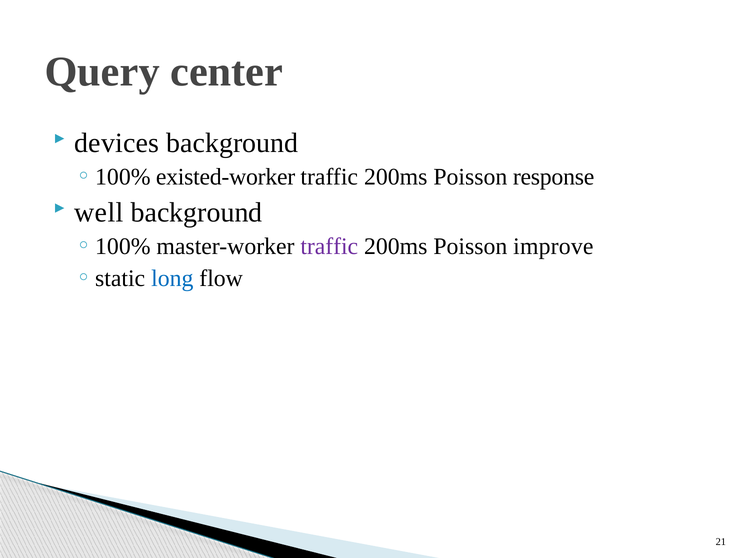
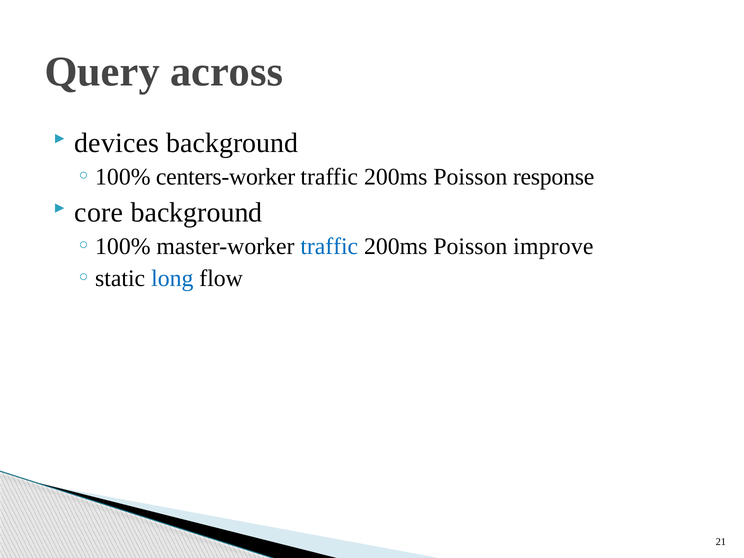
center: center -> across
existed-worker: existed-worker -> centers-worker
well: well -> core
traffic at (329, 246) colour: purple -> blue
